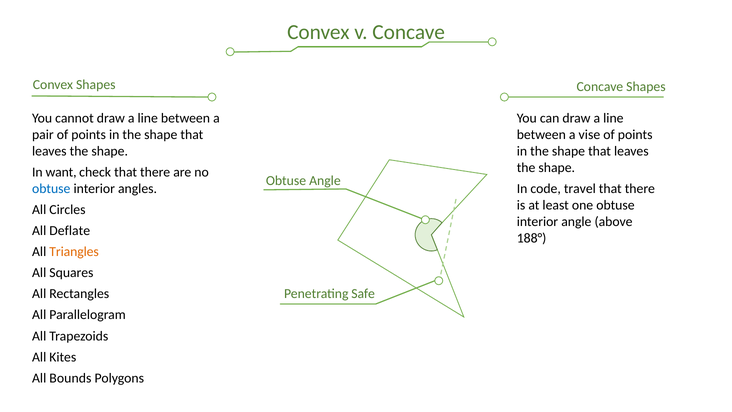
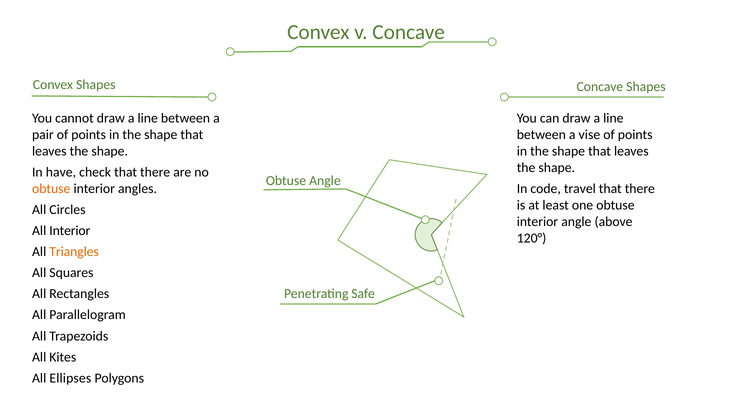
want: want -> have
obtuse at (51, 188) colour: blue -> orange
All Deflate: Deflate -> Interior
188°: 188° -> 120°
Bounds: Bounds -> Ellipses
